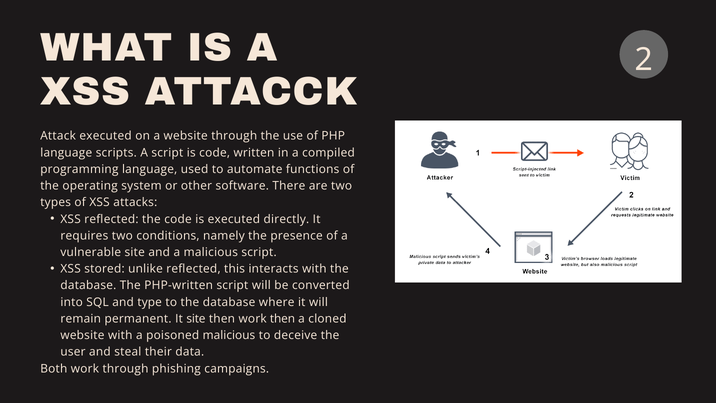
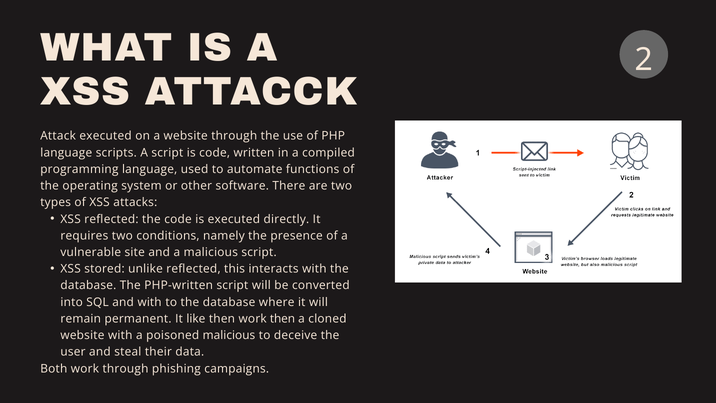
and type: type -> with
It site: site -> like
